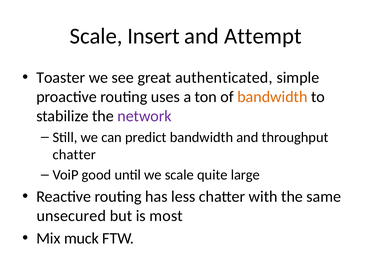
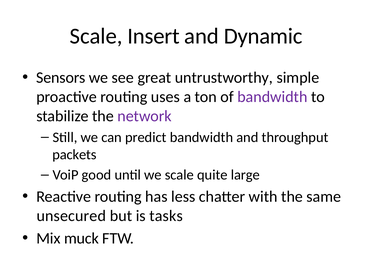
Attempt: Attempt -> Dynamic
Toaster: Toaster -> Sensors
authenticated: authenticated -> untrustworthy
bandwidth at (272, 97) colour: orange -> purple
chatter at (74, 155): chatter -> packets
most: most -> tasks
